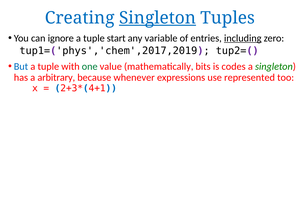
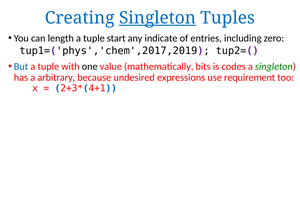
ignore: ignore -> length
variable: variable -> indicate
including underline: present -> none
one colour: green -> black
whenever: whenever -> undesired
represented: represented -> requirement
